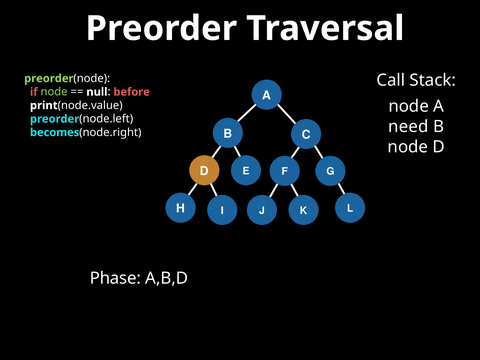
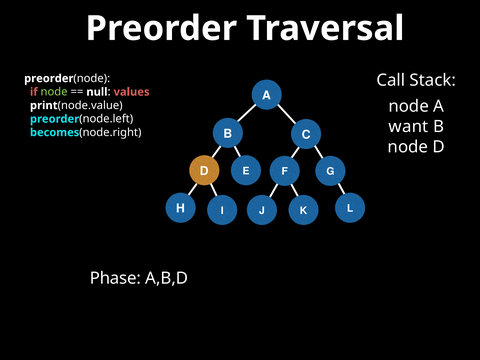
preorder at (49, 78) colour: light green -> white
before: before -> values
need: need -> want
